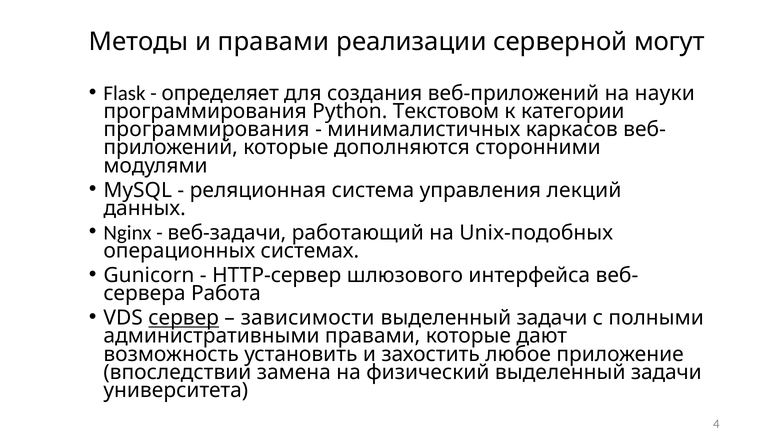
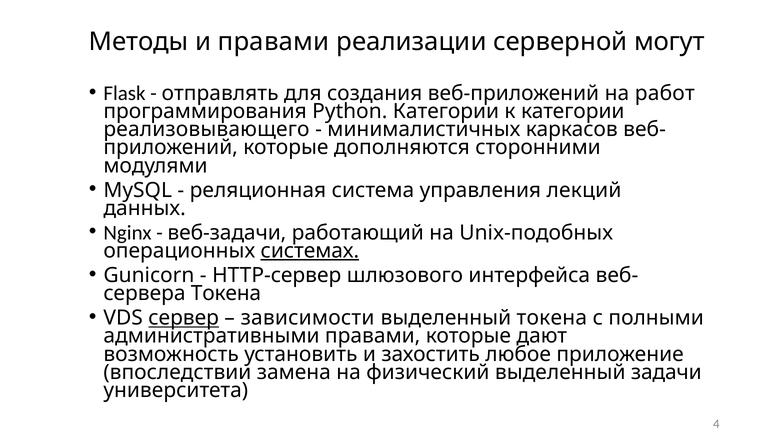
определяет: определяет -> отправлять
науки: науки -> работ
Python Текстовом: Текстовом -> Категории
программирования at (206, 130): программирования -> реализовывающего
системах underline: none -> present
Работа at (226, 294): Работа -> Токена
задачи at (552, 318): задачи -> токена
